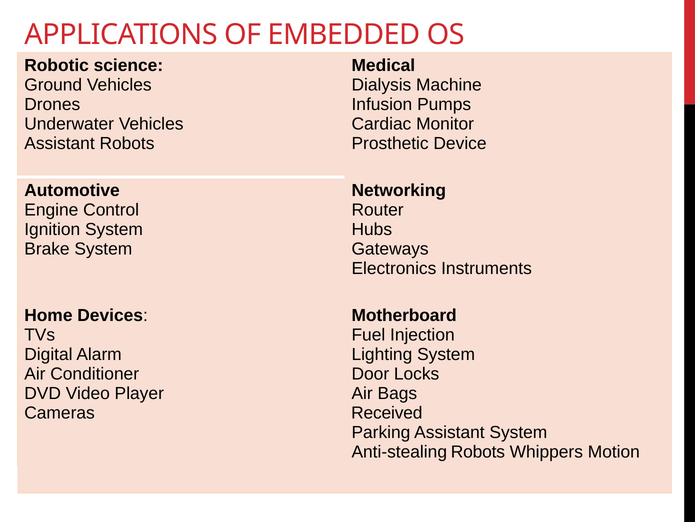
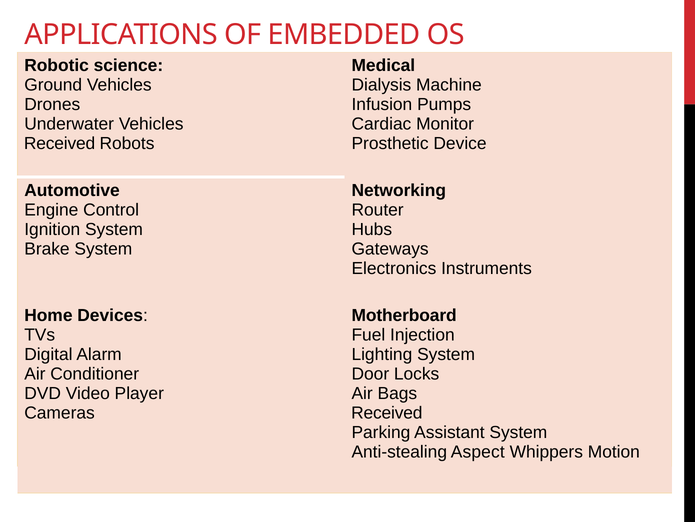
Assistant at (60, 143): Assistant -> Received
Anti-stealing Robots: Robots -> Aspect
